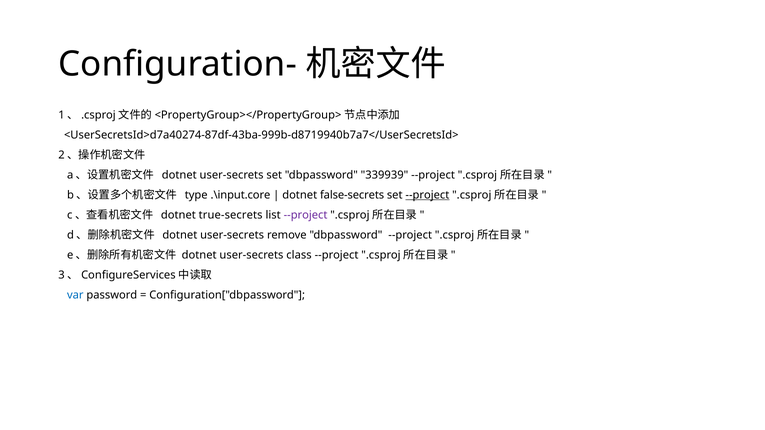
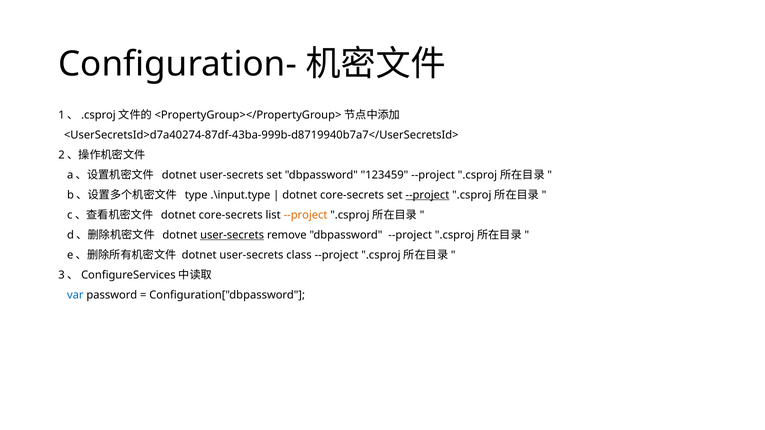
339939: 339939 -> 123459
.\input.core: .\input.core -> .\input.type
false-secrets at (352, 195): false-secrets -> core-secrets
true-secrets at (231, 215): true-secrets -> core-secrets
--project at (306, 215) colour: purple -> orange
user-secrets at (232, 235) underline: none -> present
